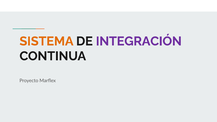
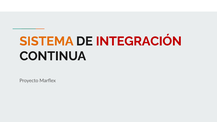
INTEGRACIÓN colour: purple -> red
